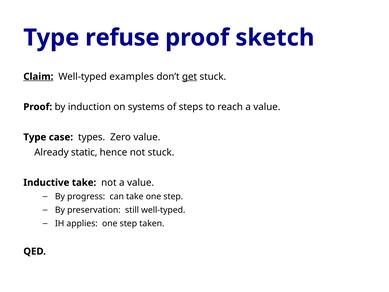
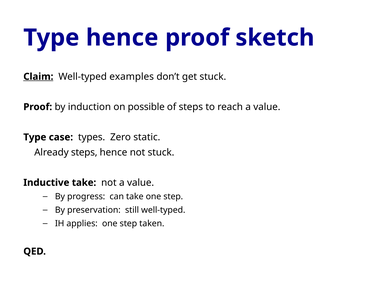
Type refuse: refuse -> hence
get underline: present -> none
systems: systems -> possible
Zero value: value -> static
Already static: static -> steps
